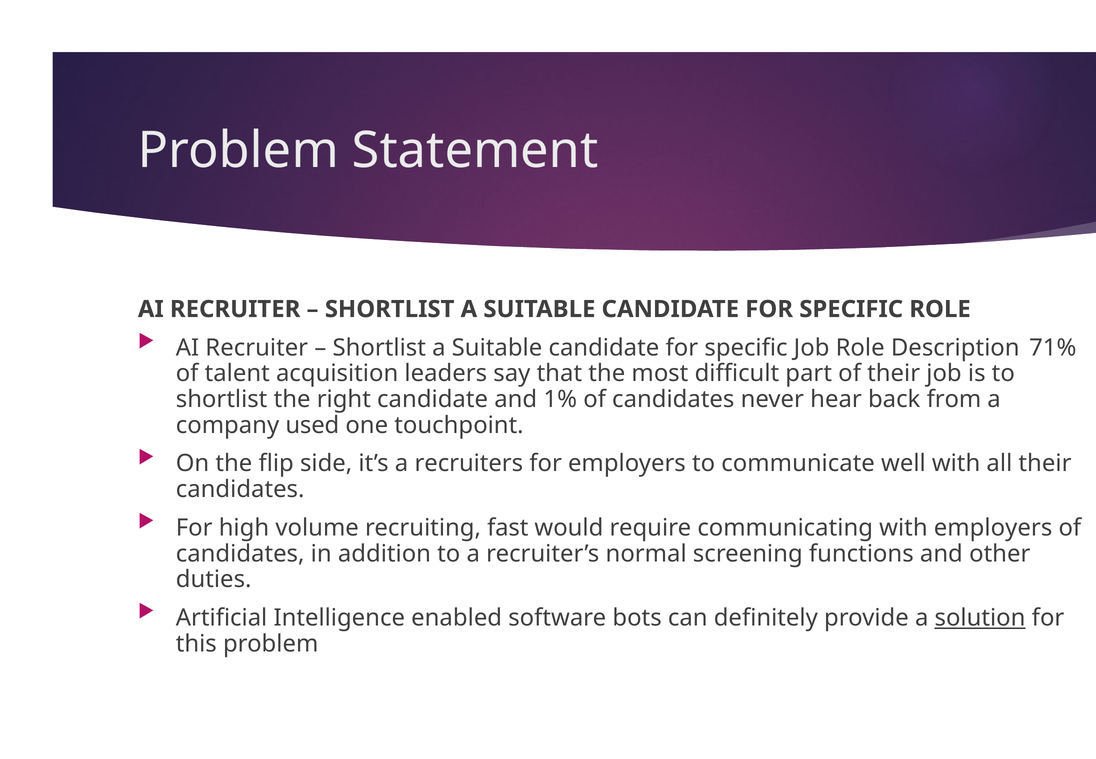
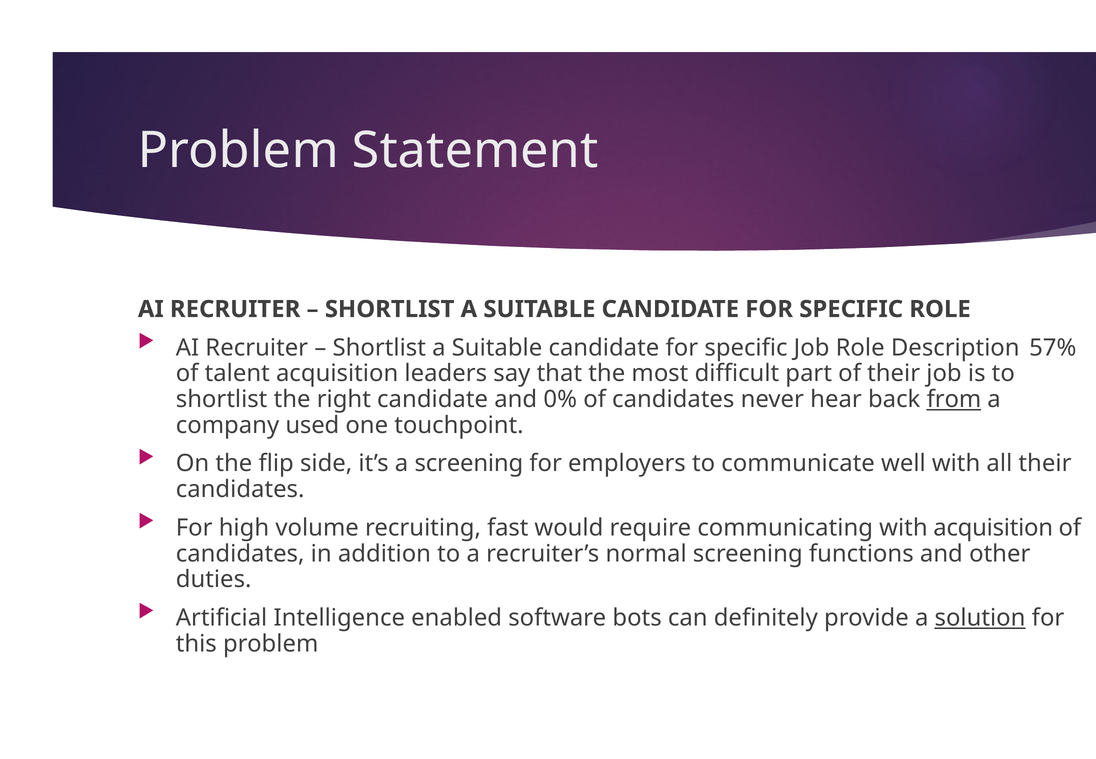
71%: 71% -> 57%
1%: 1% -> 0%
from underline: none -> present
a recruiters: recruiters -> screening
with employers: employers -> acquisition
